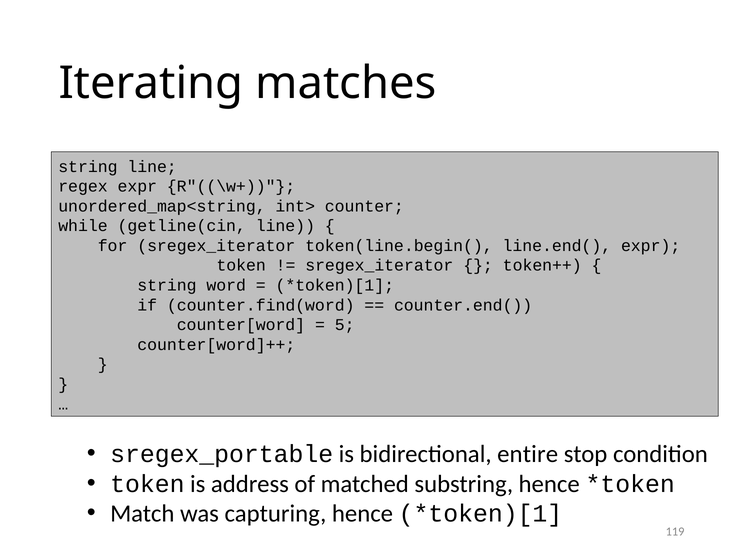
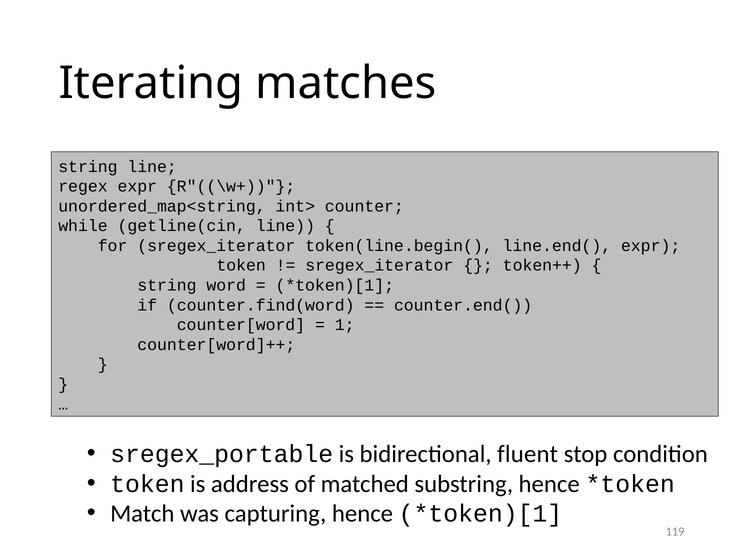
5: 5 -> 1
entire: entire -> fluent
